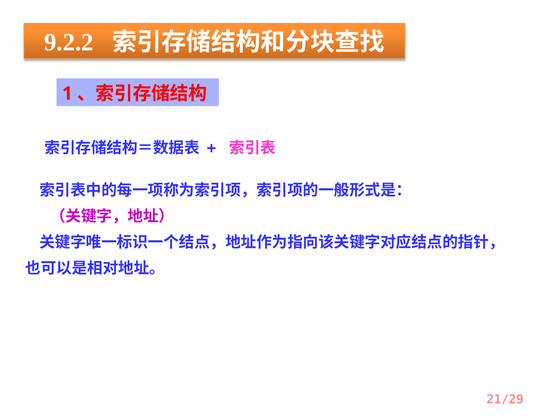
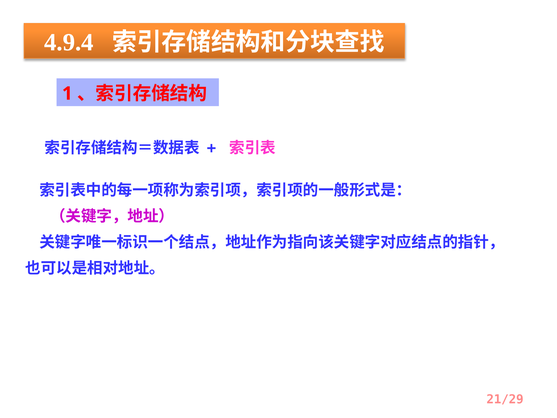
9.2.2: 9.2.2 -> 4.9.4
